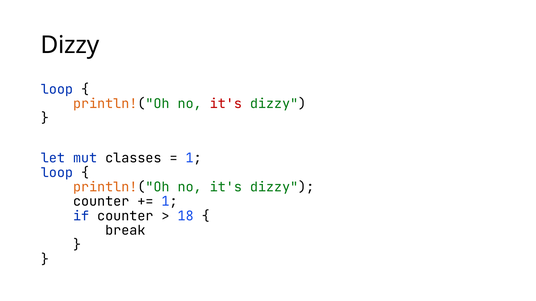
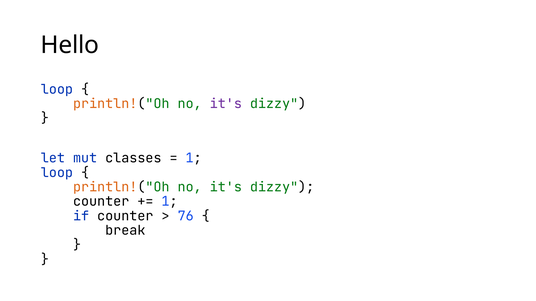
Dizzy at (70, 45): Dizzy -> Hello
it's at (226, 104) colour: red -> purple
18: 18 -> 76
